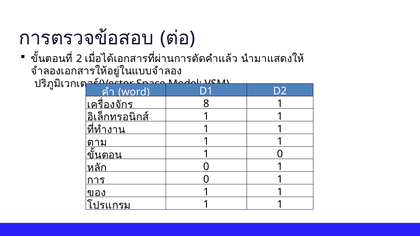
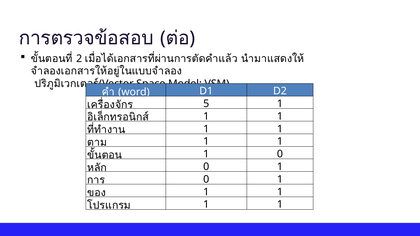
8: 8 -> 5
